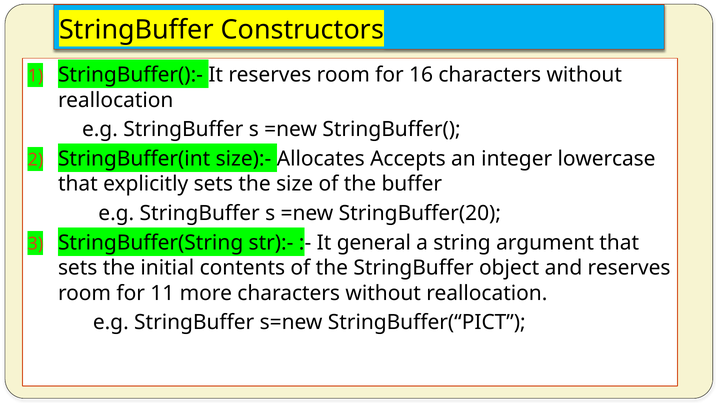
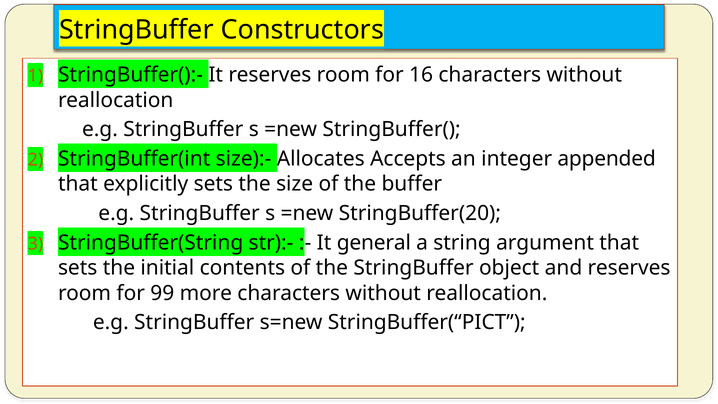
lowercase: lowercase -> appended
11: 11 -> 99
